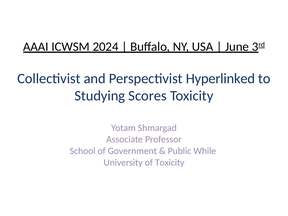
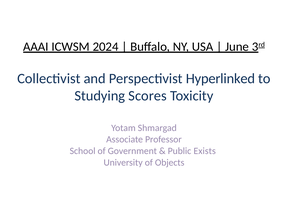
While: While -> Exists
of Toxicity: Toxicity -> Objects
